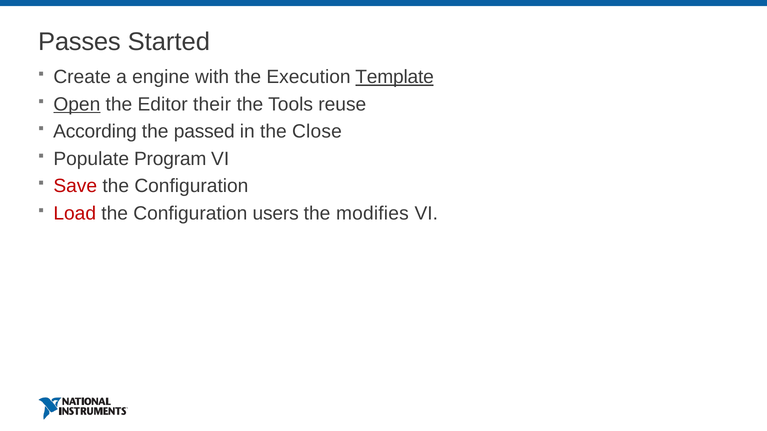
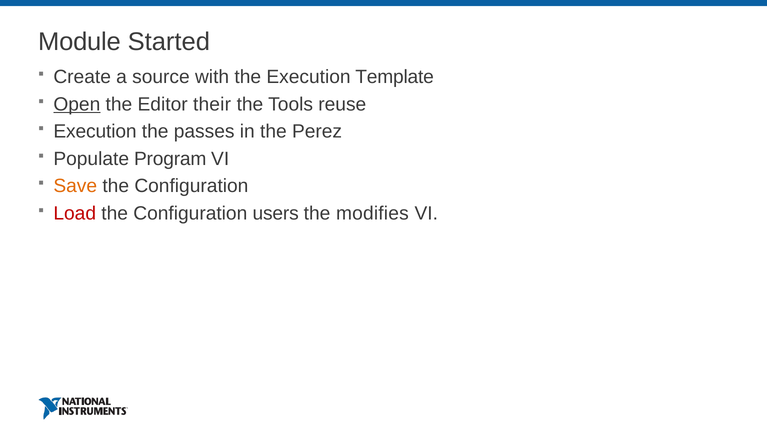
Passes: Passes -> Module
engine: engine -> source
Template underline: present -> none
According at (95, 132): According -> Execution
passed: passed -> passes
Close: Close -> Perez
Save colour: red -> orange
